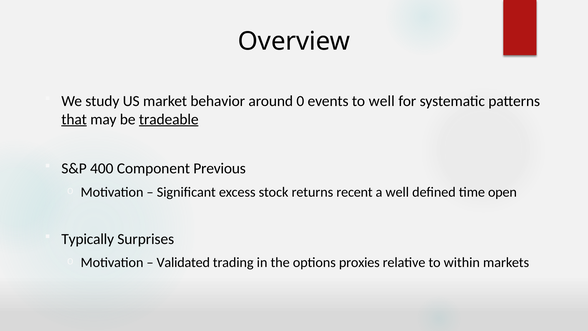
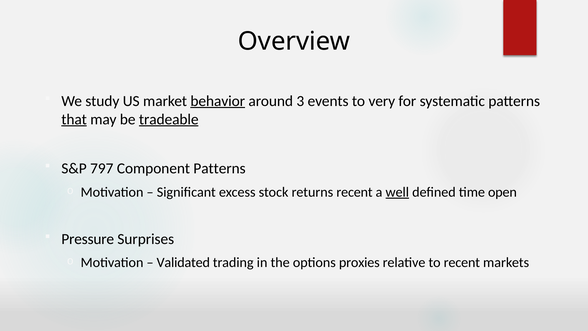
behavior underline: none -> present
0: 0 -> 3
to well: well -> very
400: 400 -> 797
Component Previous: Previous -> Patterns
well at (397, 192) underline: none -> present
Typically: Typically -> Pressure
to within: within -> recent
